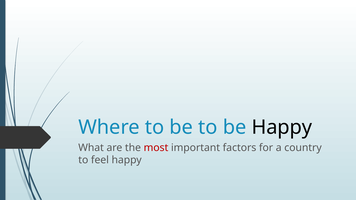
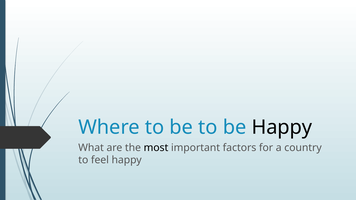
most colour: red -> black
